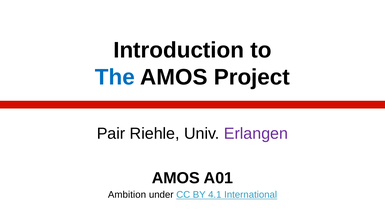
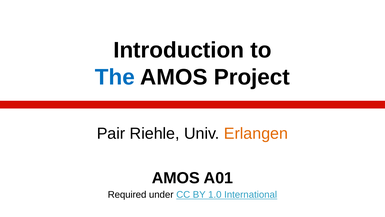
Erlangen colour: purple -> orange
Ambition: Ambition -> Required
4.1: 4.1 -> 1.0
